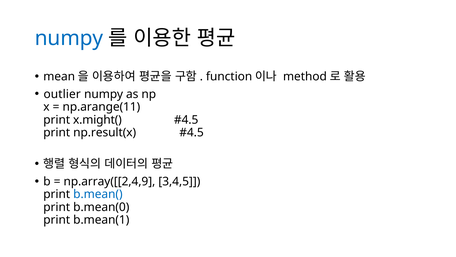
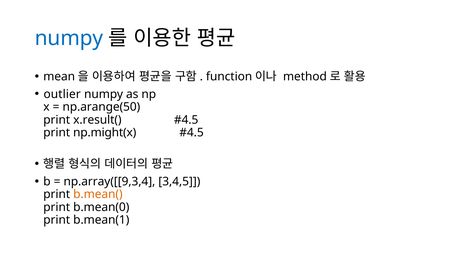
np.arange(11: np.arange(11 -> np.arange(50
x.might(: x.might( -> x.result(
np.result(x: np.result(x -> np.might(x
np.array([[2,4,9: np.array([[2,4,9 -> np.array([[9,3,4
b.mean( colour: blue -> orange
